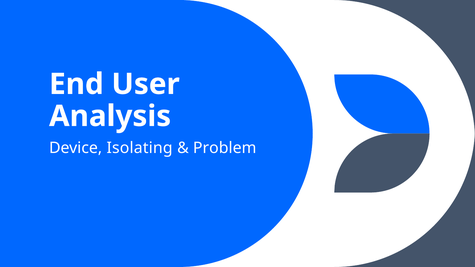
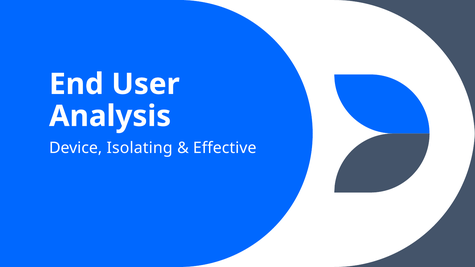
Problem: Problem -> Effective
